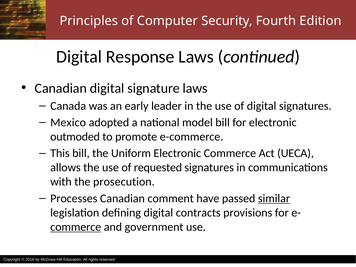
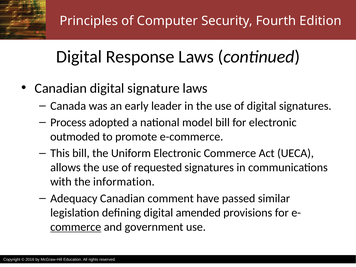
Mexico: Mexico -> Process
prosecution: prosecution -> information
Processes: Processes -> Adequacy
similar underline: present -> none
contracts: contracts -> amended
